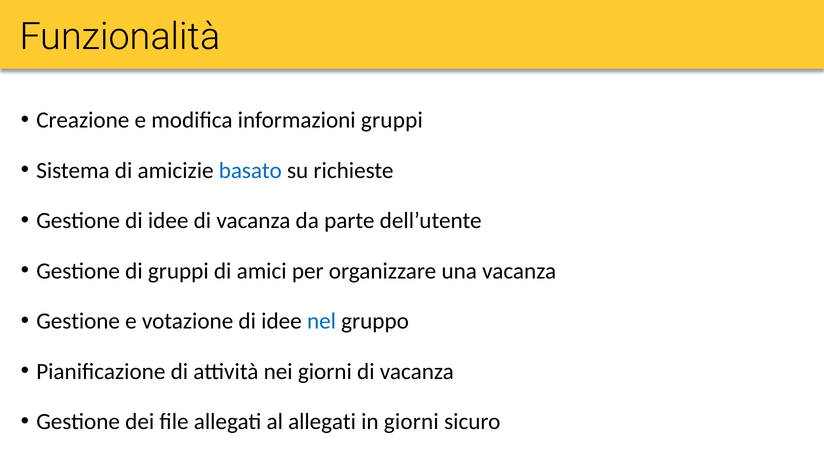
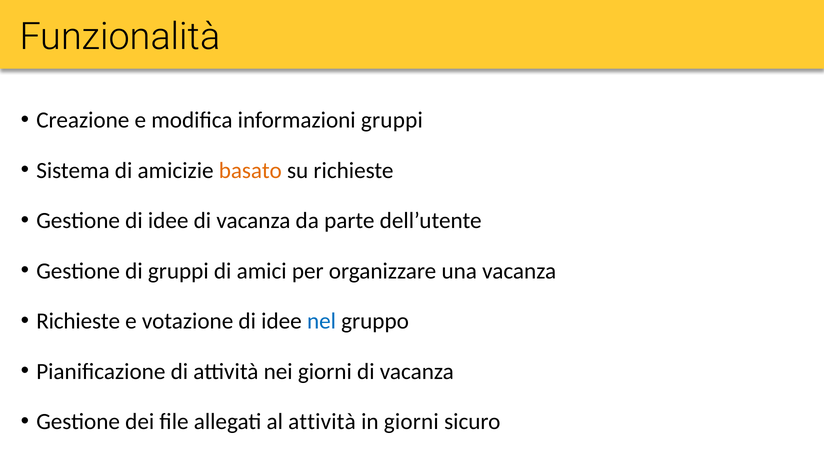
basato colour: blue -> orange
Gestione at (78, 322): Gestione -> Richieste
al allegati: allegati -> attività
